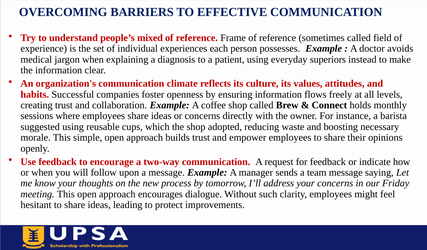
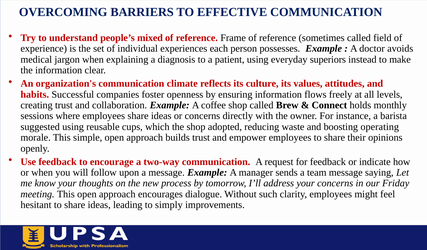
necessary: necessary -> operating
protect: protect -> simply
